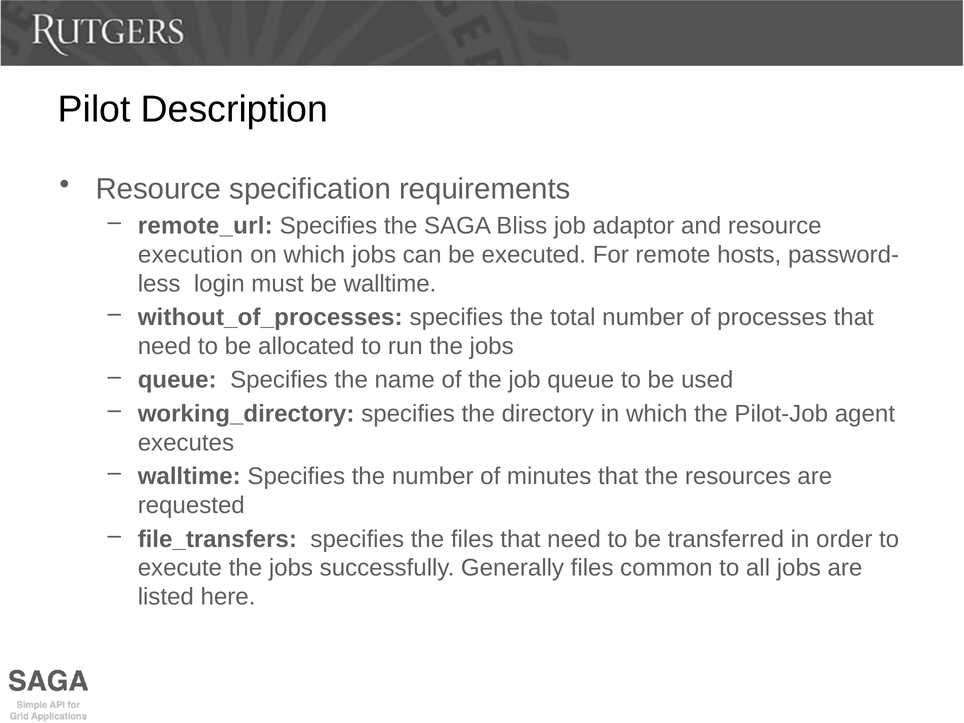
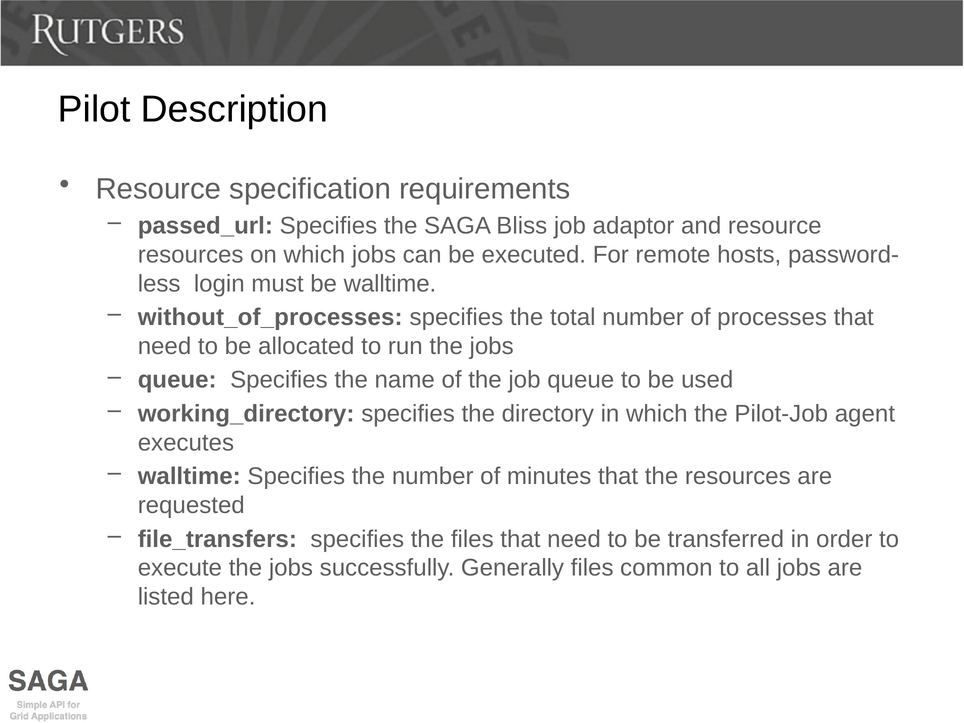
remote_url: remote_url -> passed_url
execution at (191, 255): execution -> resources
